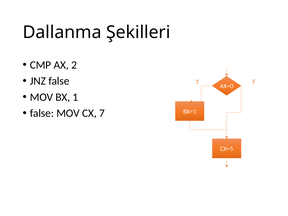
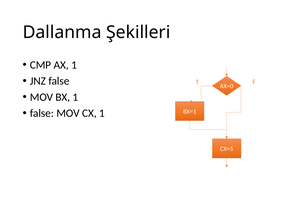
AX 2: 2 -> 1
CX 7: 7 -> 1
